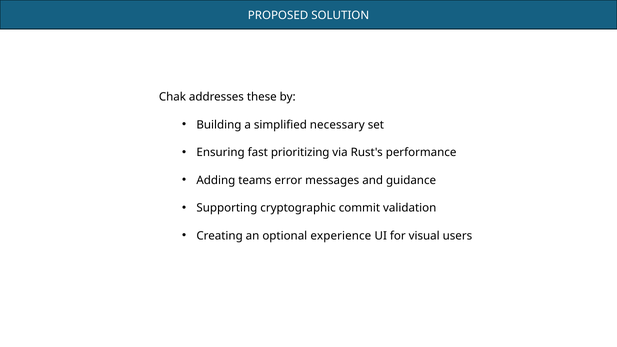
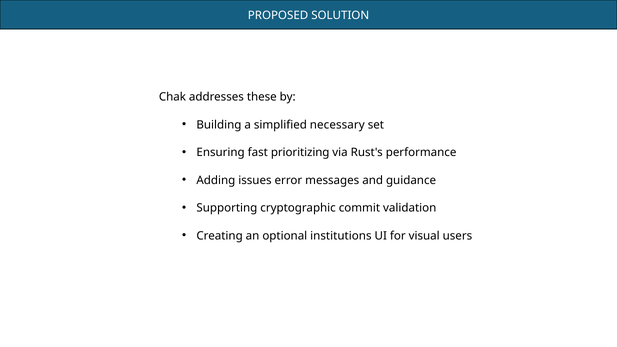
teams: teams -> issues
experience: experience -> institutions
